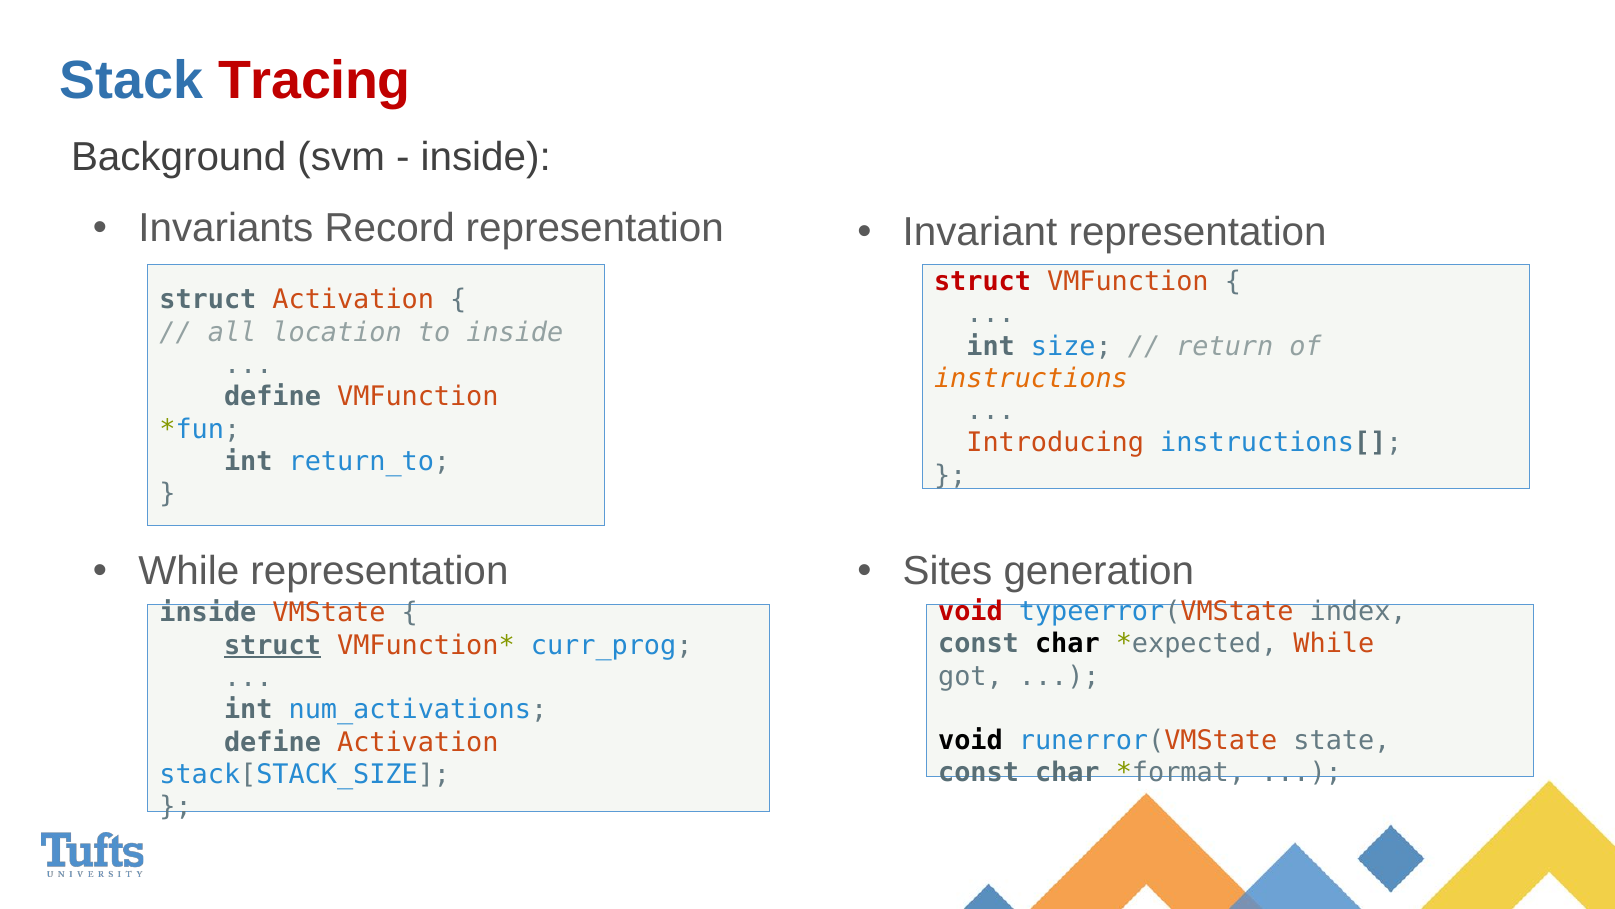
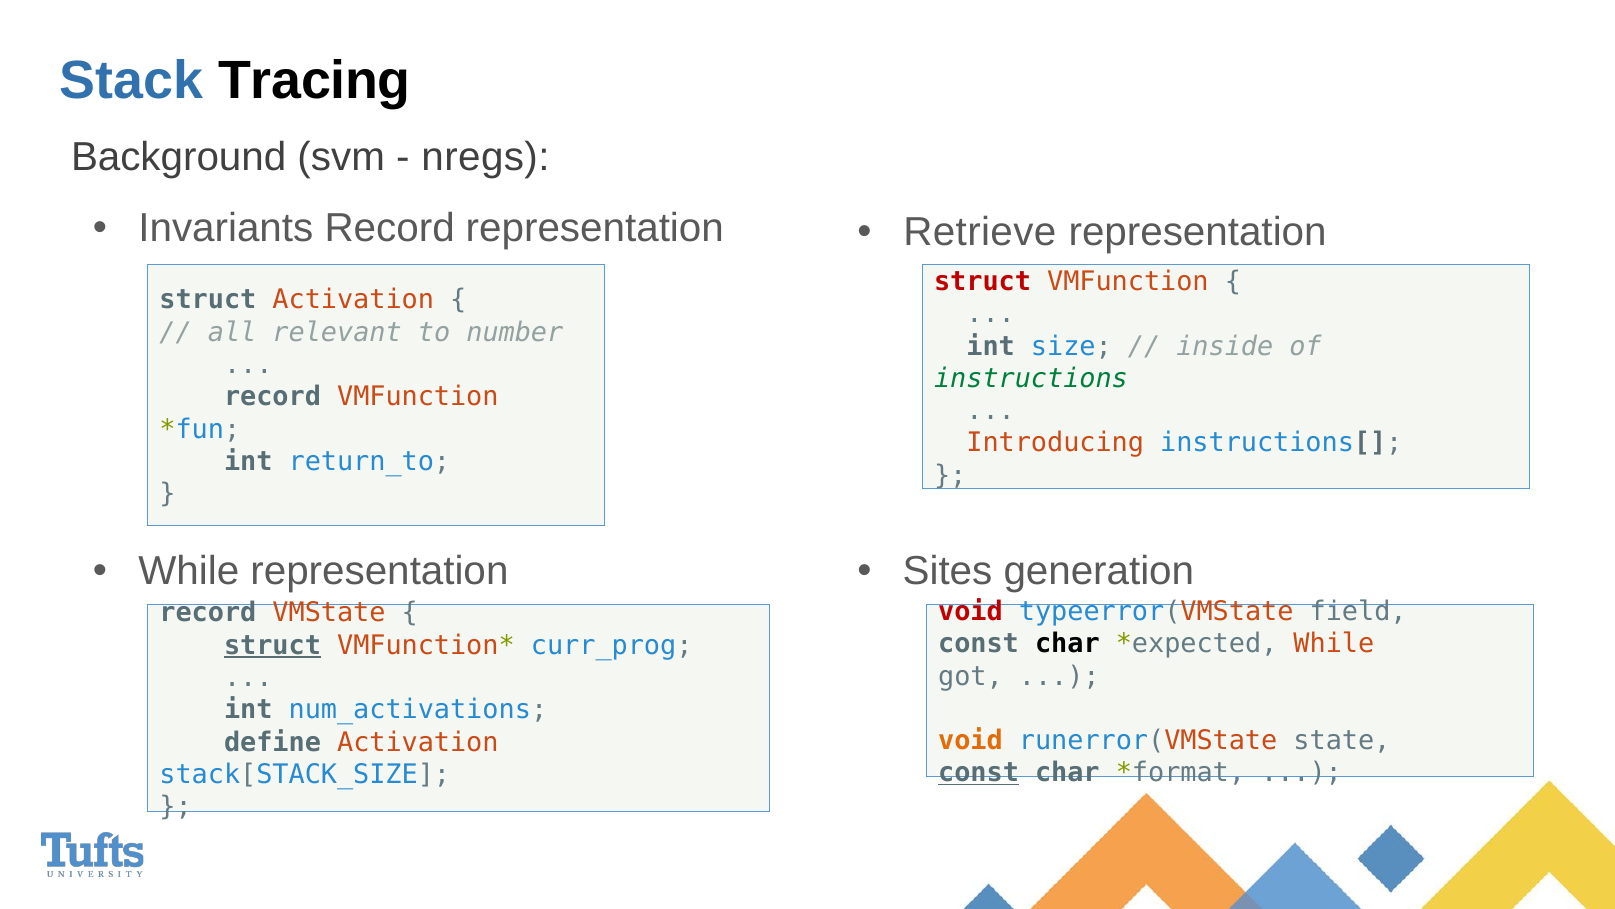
Tracing colour: red -> black
inside at (486, 157): inside -> nregs
Invariant: Invariant -> Retrieve
location: location -> relevant
to inside: inside -> number
return: return -> inside
instructions colour: orange -> green
define at (273, 397): define -> record
index: index -> field
inside at (208, 613): inside -> record
void at (970, 740) colour: black -> orange
const at (979, 773) underline: none -> present
